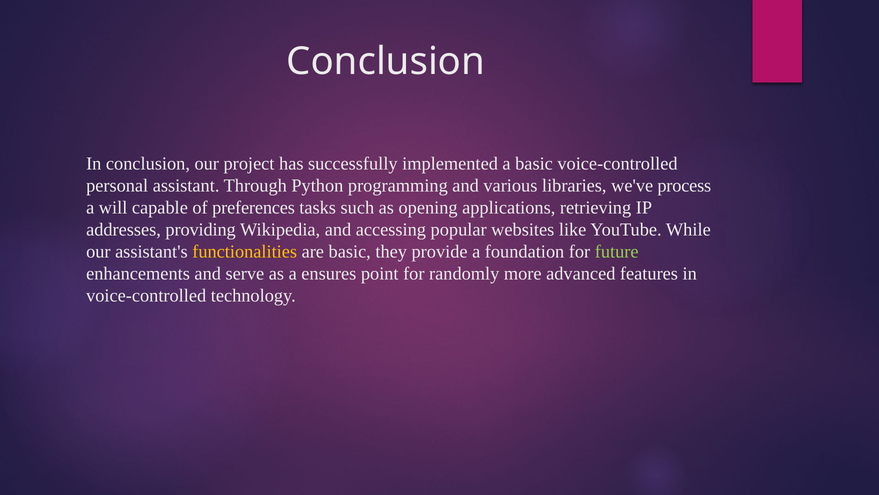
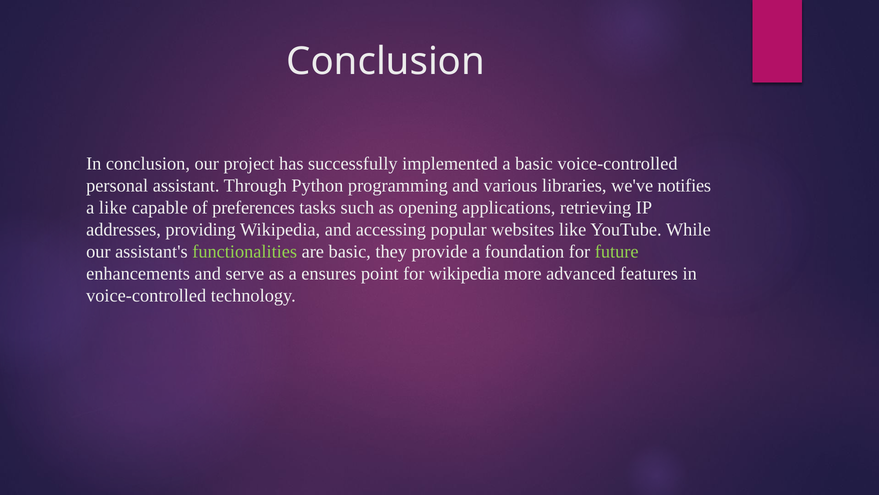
process: process -> notifies
a will: will -> like
functionalities colour: yellow -> light green
for randomly: randomly -> wikipedia
